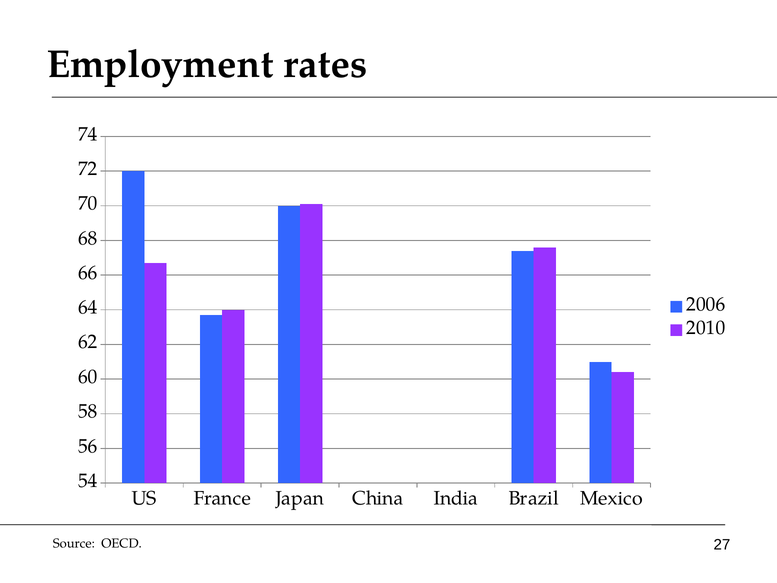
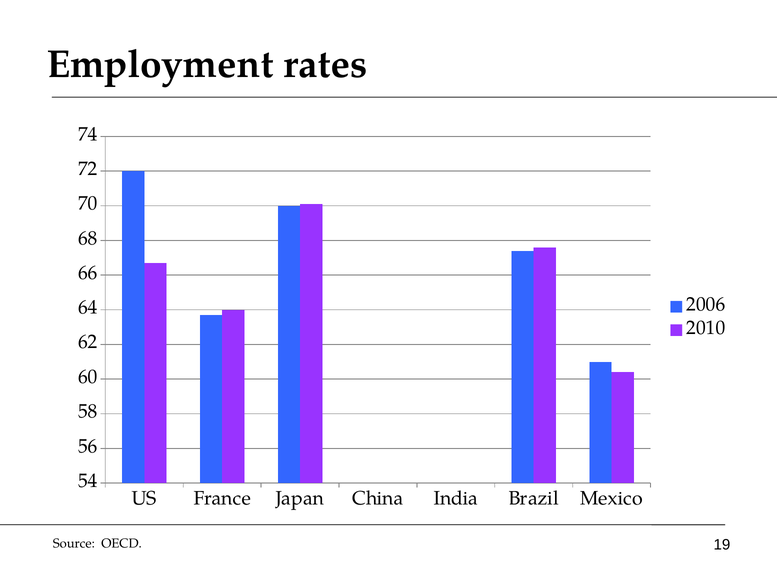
27: 27 -> 19
